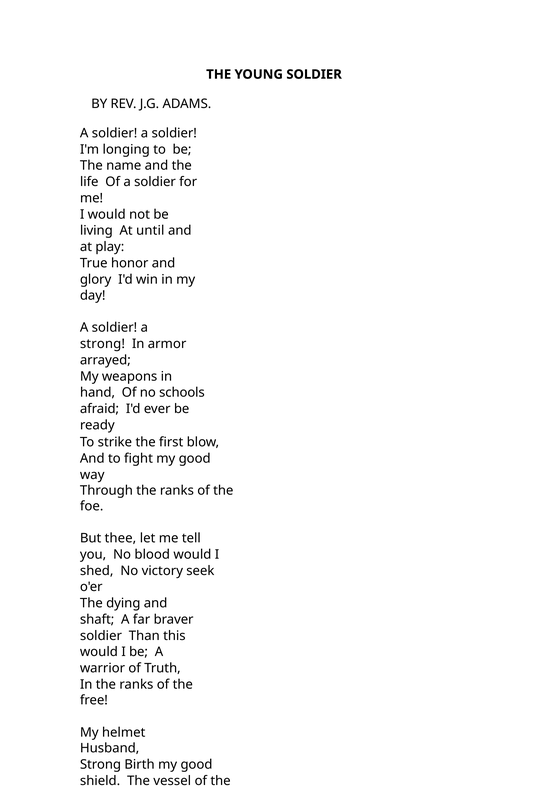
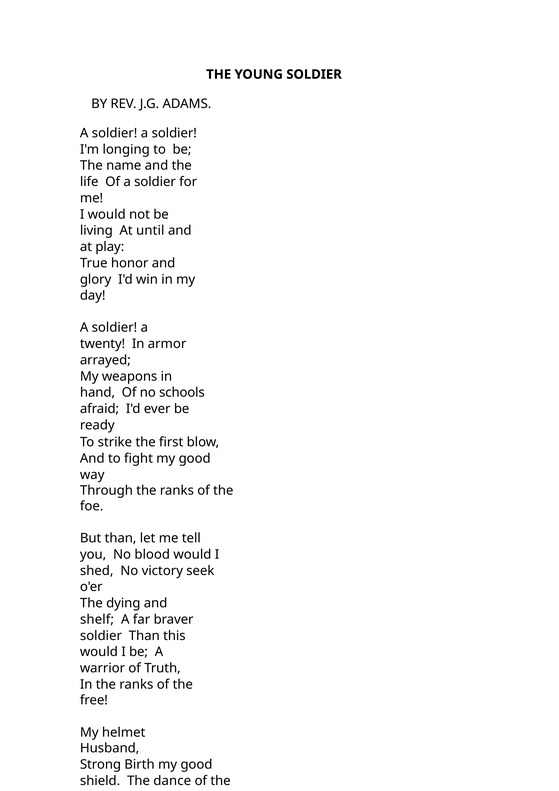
strong at (102, 344): strong -> twenty
But thee: thee -> than
shaft: shaft -> shelf
vessel: vessel -> dance
